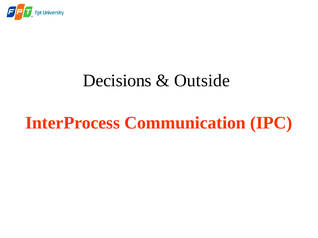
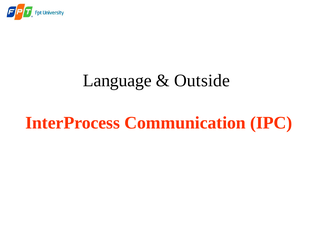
Decisions: Decisions -> Language
